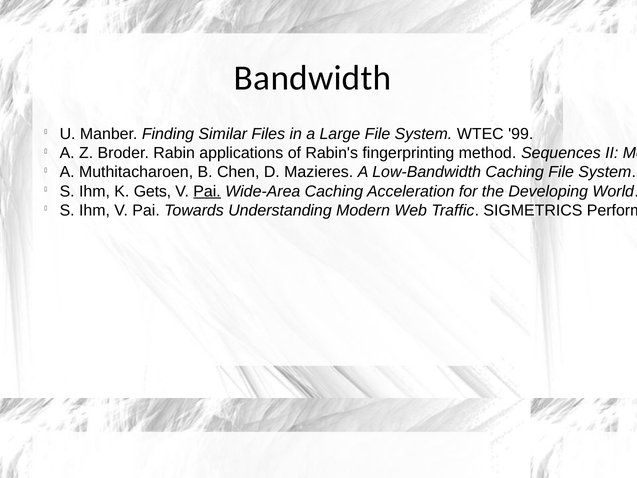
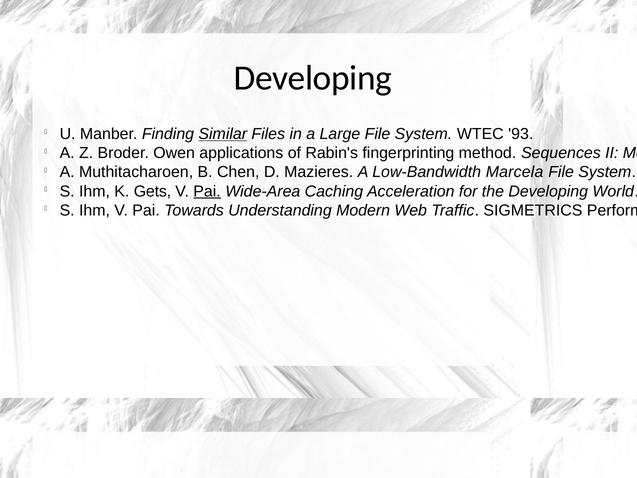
Bandwidth at (313, 78): Bandwidth -> Developing
Similar underline: none -> present
WTEC 99: 99 -> 93
Rabin: Rabin -> Owen
Low-Bandwidth Caching: Caching -> Marcela
